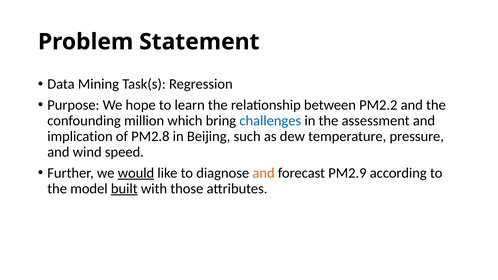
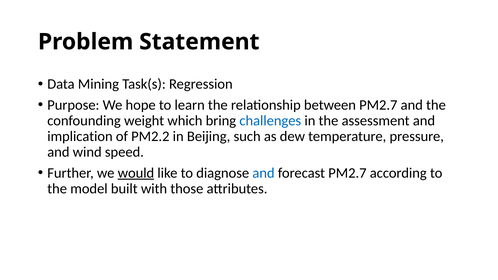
between PM2.2: PM2.2 -> PM2.7
million: million -> weight
PM2.8: PM2.8 -> PM2.2
and at (264, 173) colour: orange -> blue
forecast PM2.9: PM2.9 -> PM2.7
built underline: present -> none
